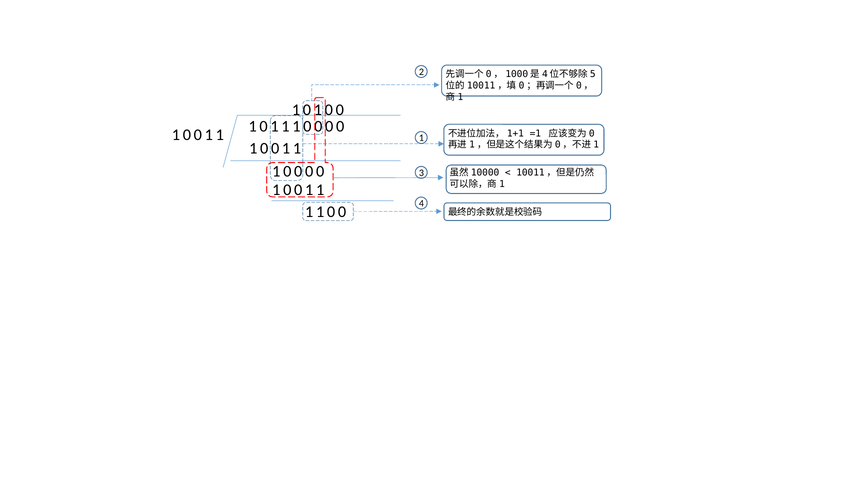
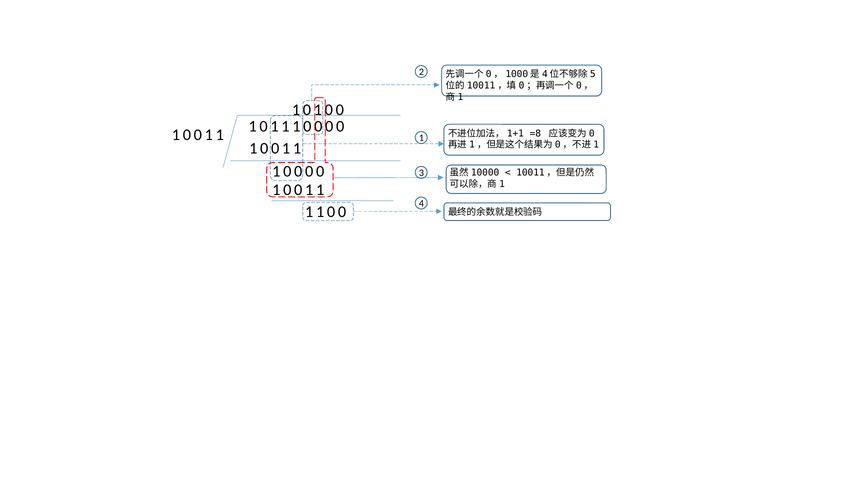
=1: =1 -> =8
